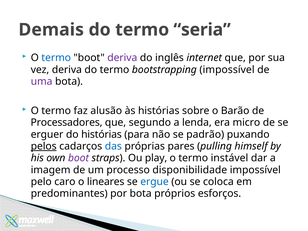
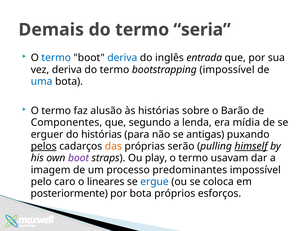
deriva at (122, 58) colour: purple -> blue
internet: internet -> entrada
uma colour: purple -> blue
Processadores: Processadores -> Componentes
micro: micro -> mídia
padrão: padrão -> antigas
das colour: blue -> orange
pares: pares -> serão
himself underline: none -> present
instável: instável -> usavam
disponibilidade: disponibilidade -> predominantes
predominantes: predominantes -> posteriormente
